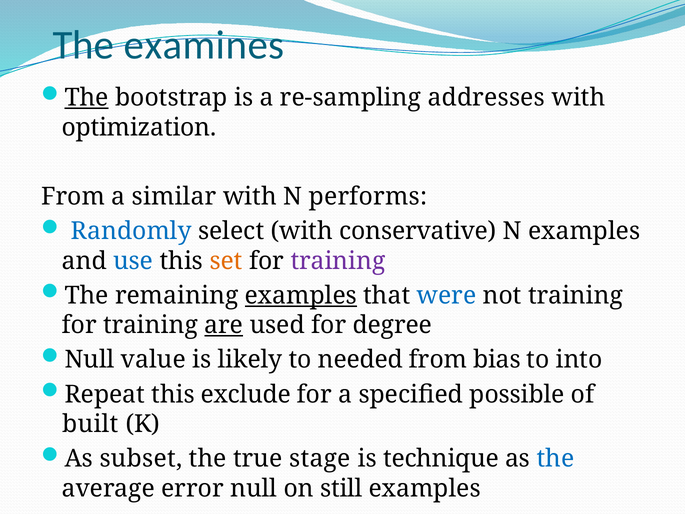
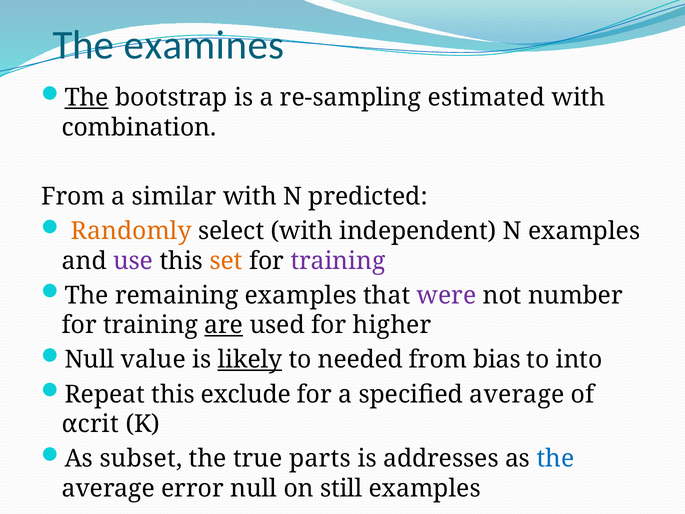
addresses: addresses -> estimated
optimization: optimization -> combination
performs: performs -> predicted
Randomly colour: blue -> orange
conservative: conservative -> independent
use colour: blue -> purple
examples at (301, 295) underline: present -> none
were colour: blue -> purple
not training: training -> number
degree: degree -> higher
likely underline: none -> present
specified possible: possible -> average
built: built -> αcrit
stage: stage -> parts
technique: technique -> addresses
